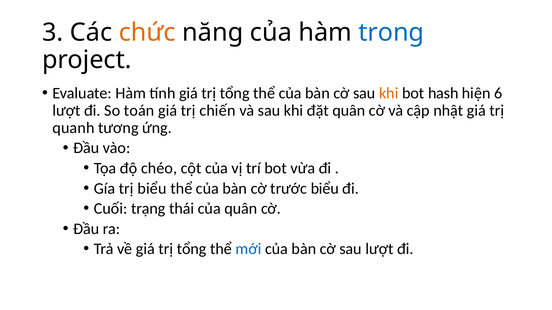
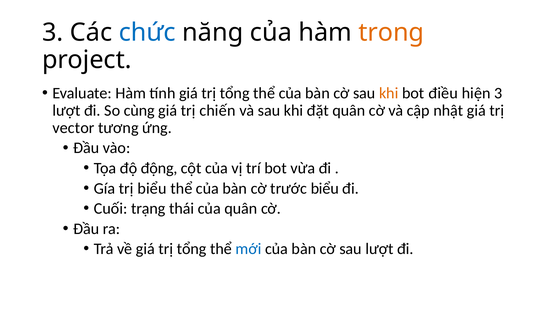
chức colour: orange -> blue
trong colour: blue -> orange
hash: hash -> điều
hiện 6: 6 -> 3
toán: toán -> cùng
quanh: quanh -> vector
chéo: chéo -> động
